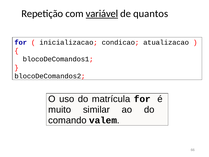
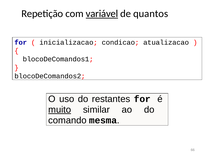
matrícula: matrícula -> restantes
muito underline: none -> present
valem: valem -> mesma
